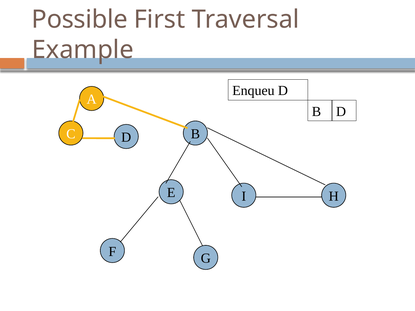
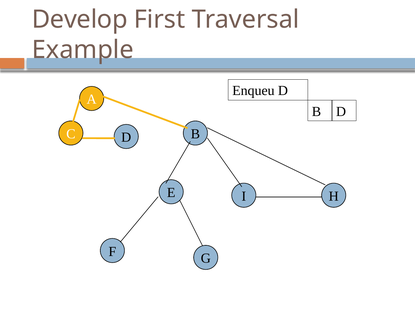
Possible: Possible -> Develop
